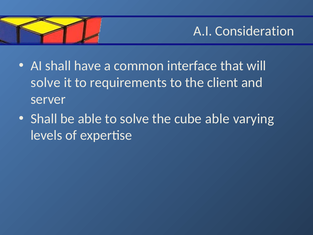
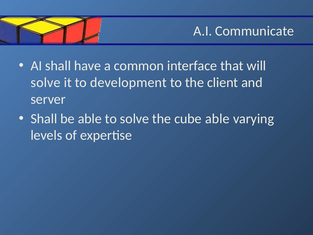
Consideration: Consideration -> Communicate
requirements: requirements -> development
